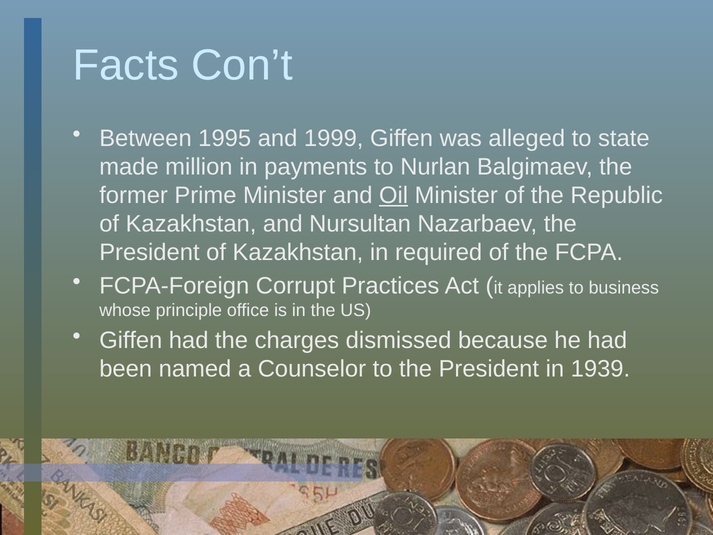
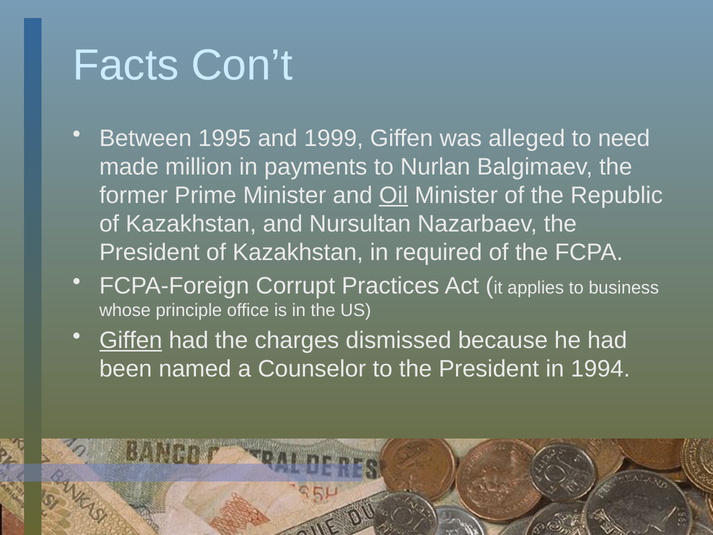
state: state -> need
Giffen at (131, 340) underline: none -> present
1939: 1939 -> 1994
